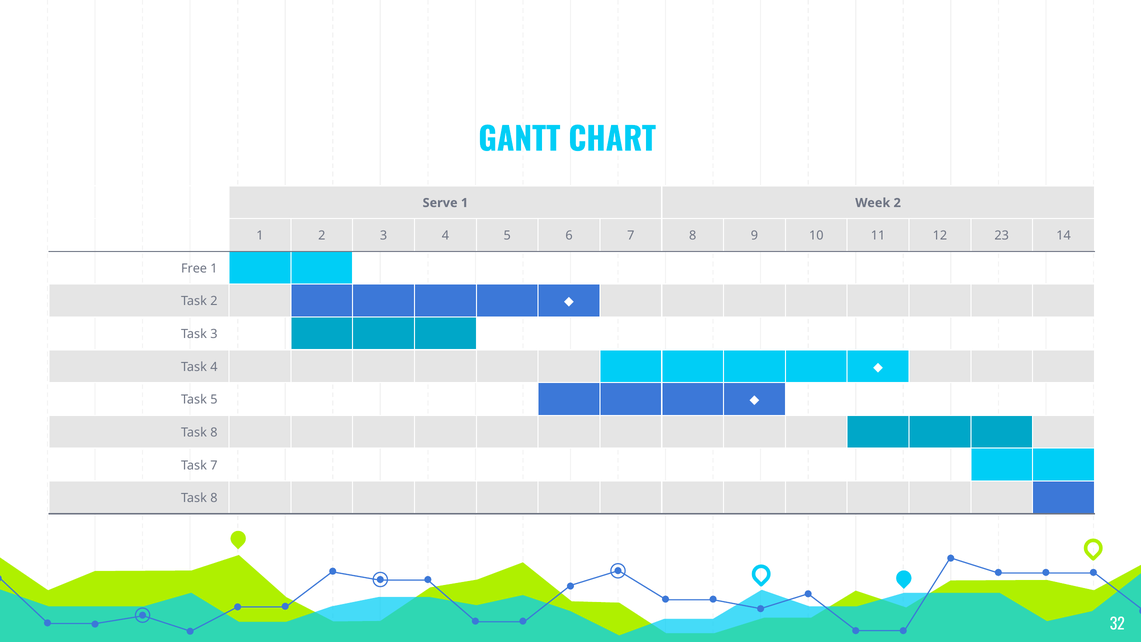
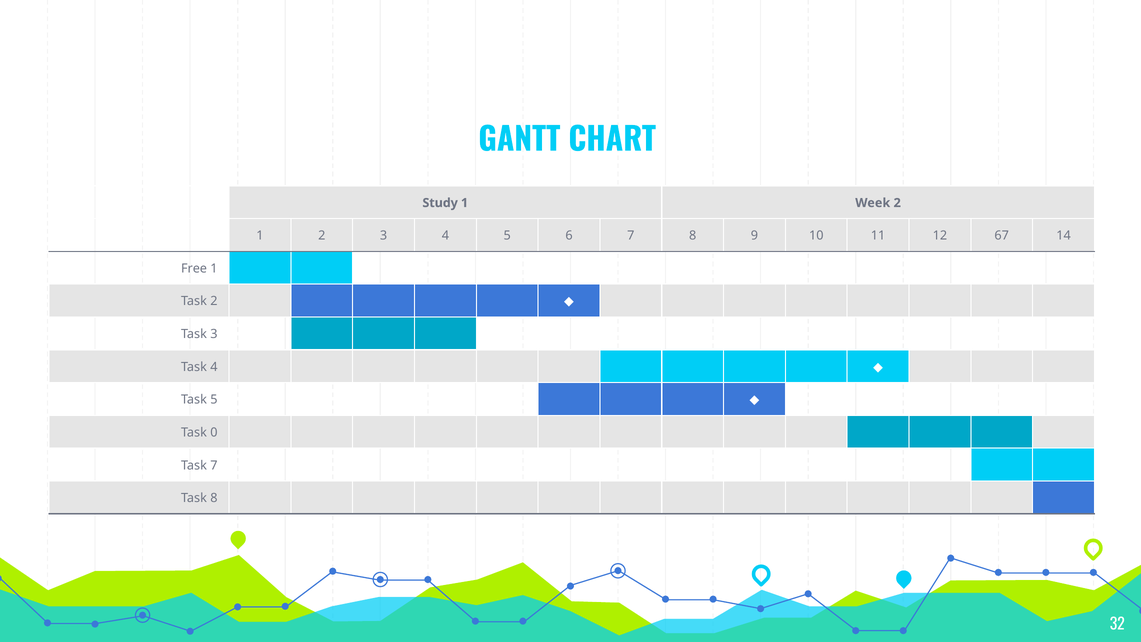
Serve: Serve -> Study
23: 23 -> 67
8 at (214, 432): 8 -> 0
